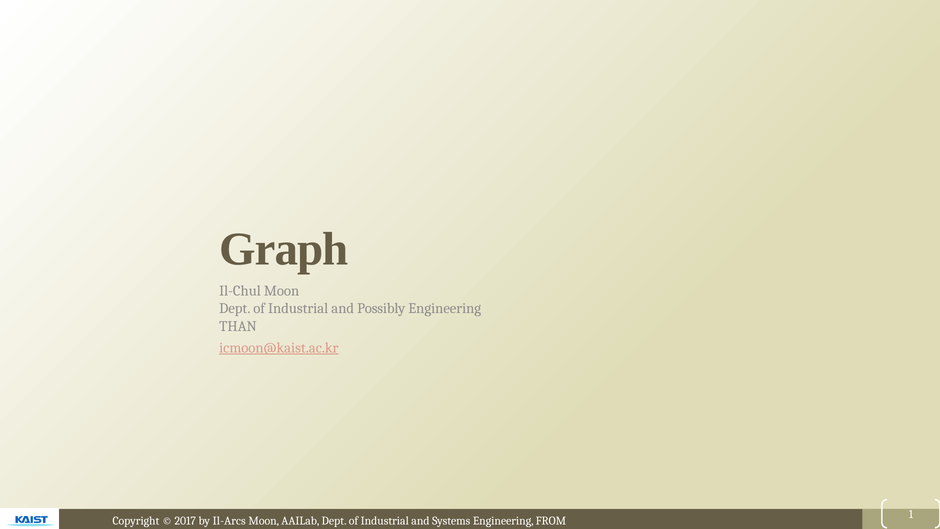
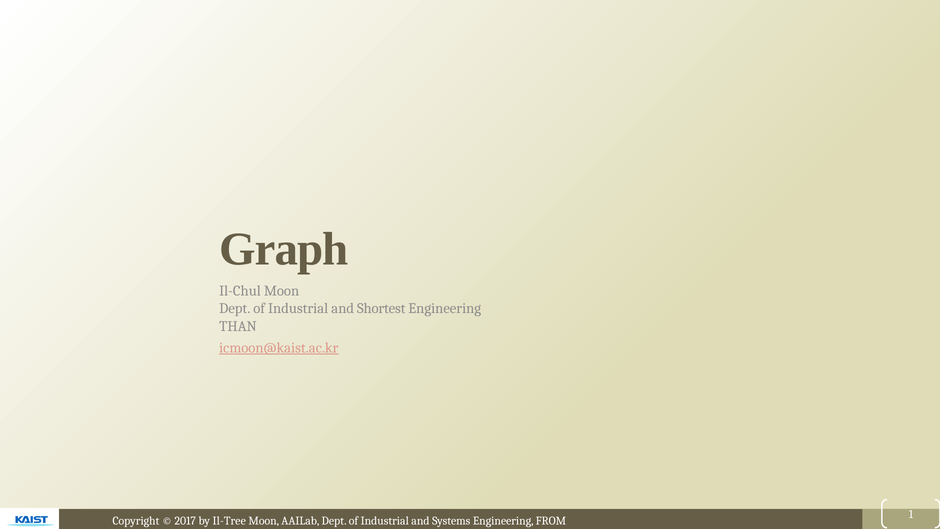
Possibly: Possibly -> Shortest
Il-Arcs: Il-Arcs -> Il-Tree
